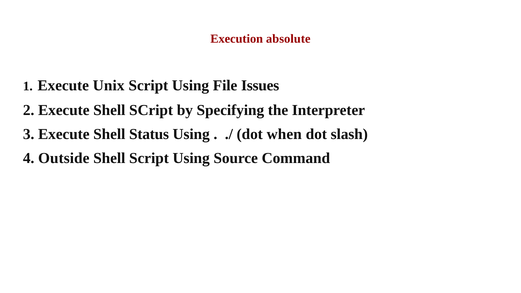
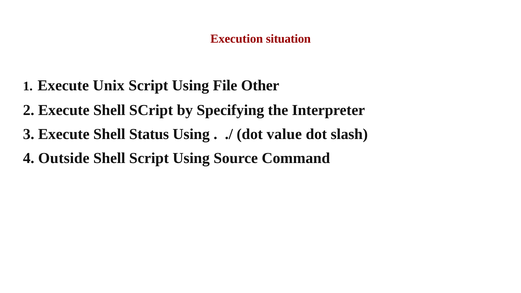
absolute: absolute -> situation
Issues: Issues -> Other
when: when -> value
